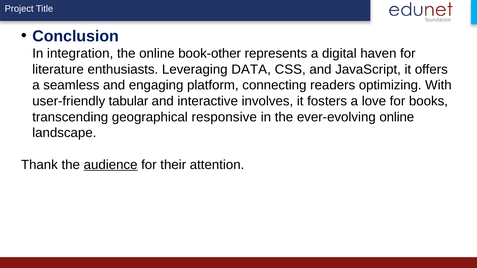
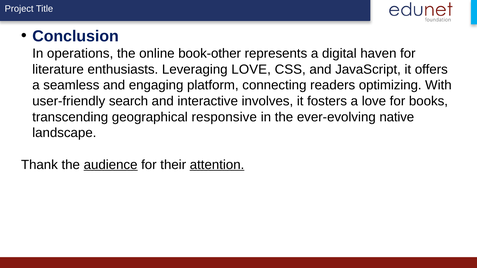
integration: integration -> operations
Leveraging DATA: DATA -> LOVE
tabular: tabular -> search
ever-evolving online: online -> native
attention underline: none -> present
